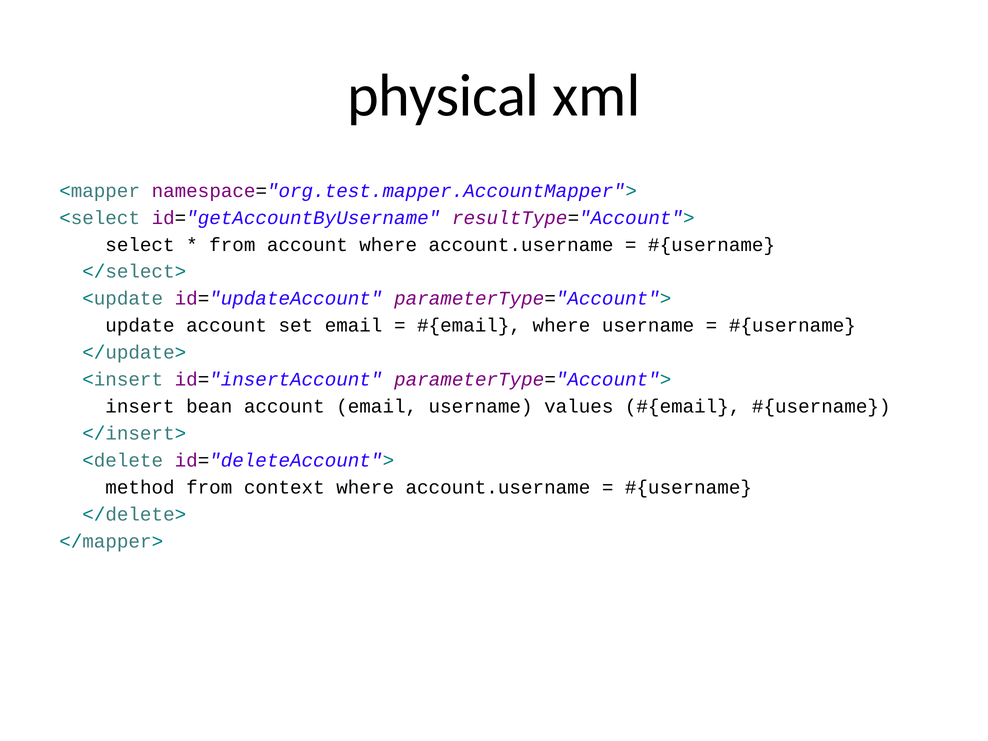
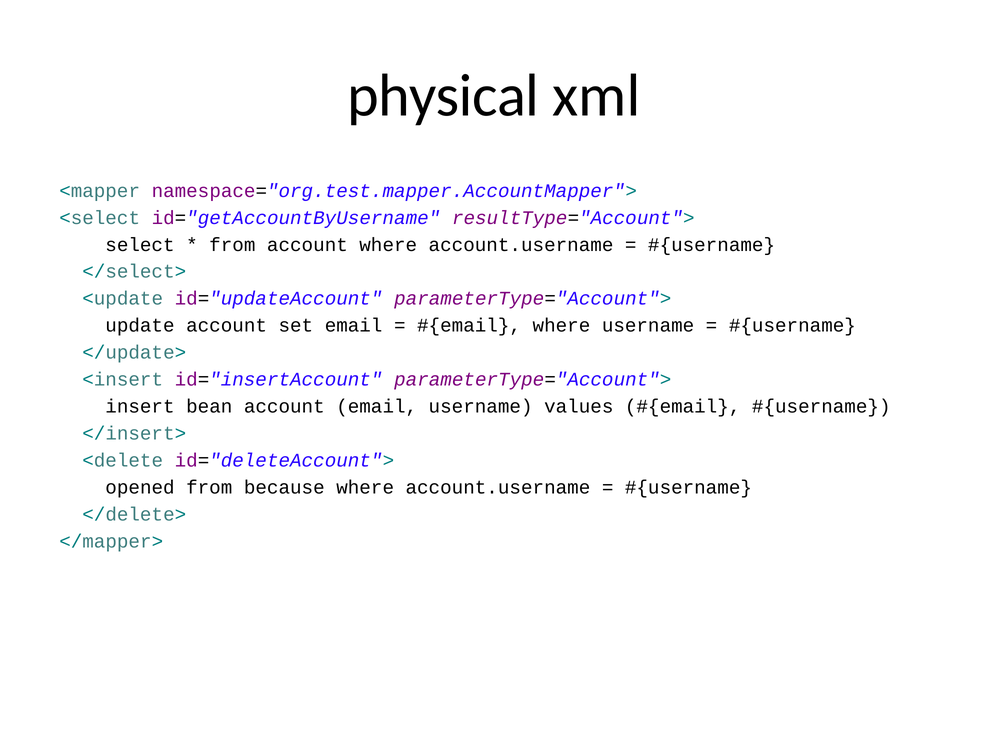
method: method -> opened
context: context -> because
